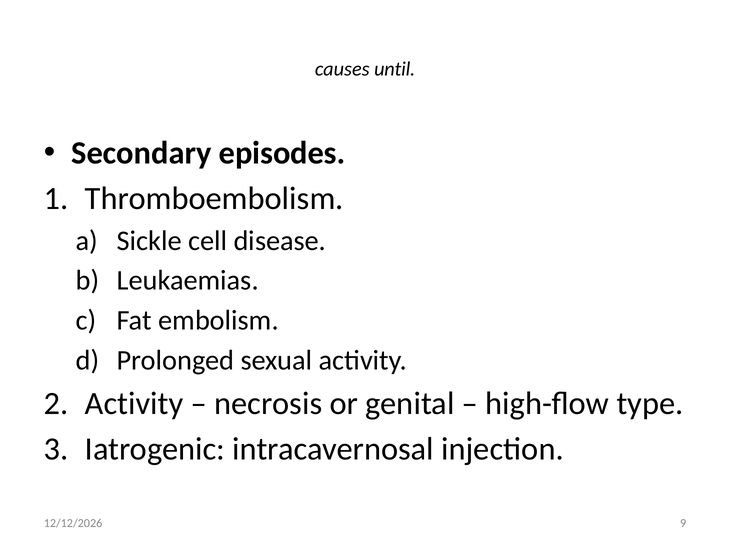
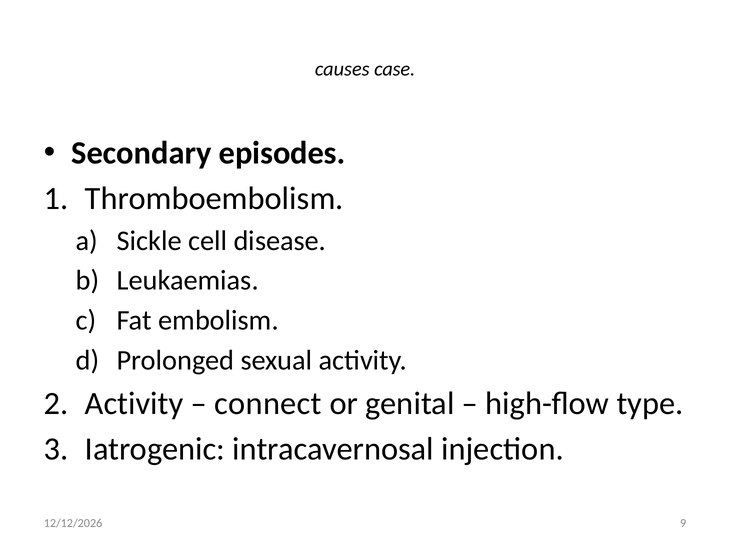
until: until -> case
necrosis: necrosis -> connect
